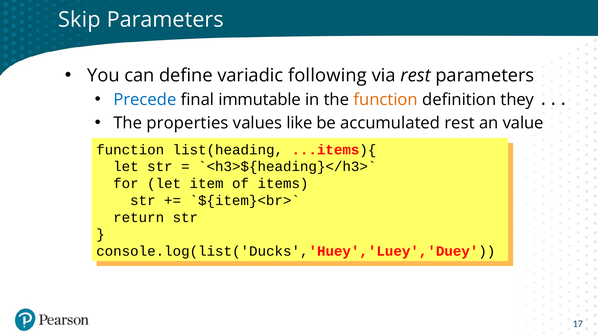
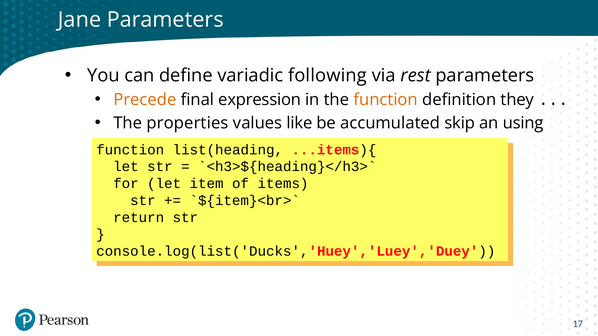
Skip: Skip -> Jane
Precede colour: blue -> orange
immutable: immutable -> expression
accumulated rest: rest -> skip
value: value -> using
